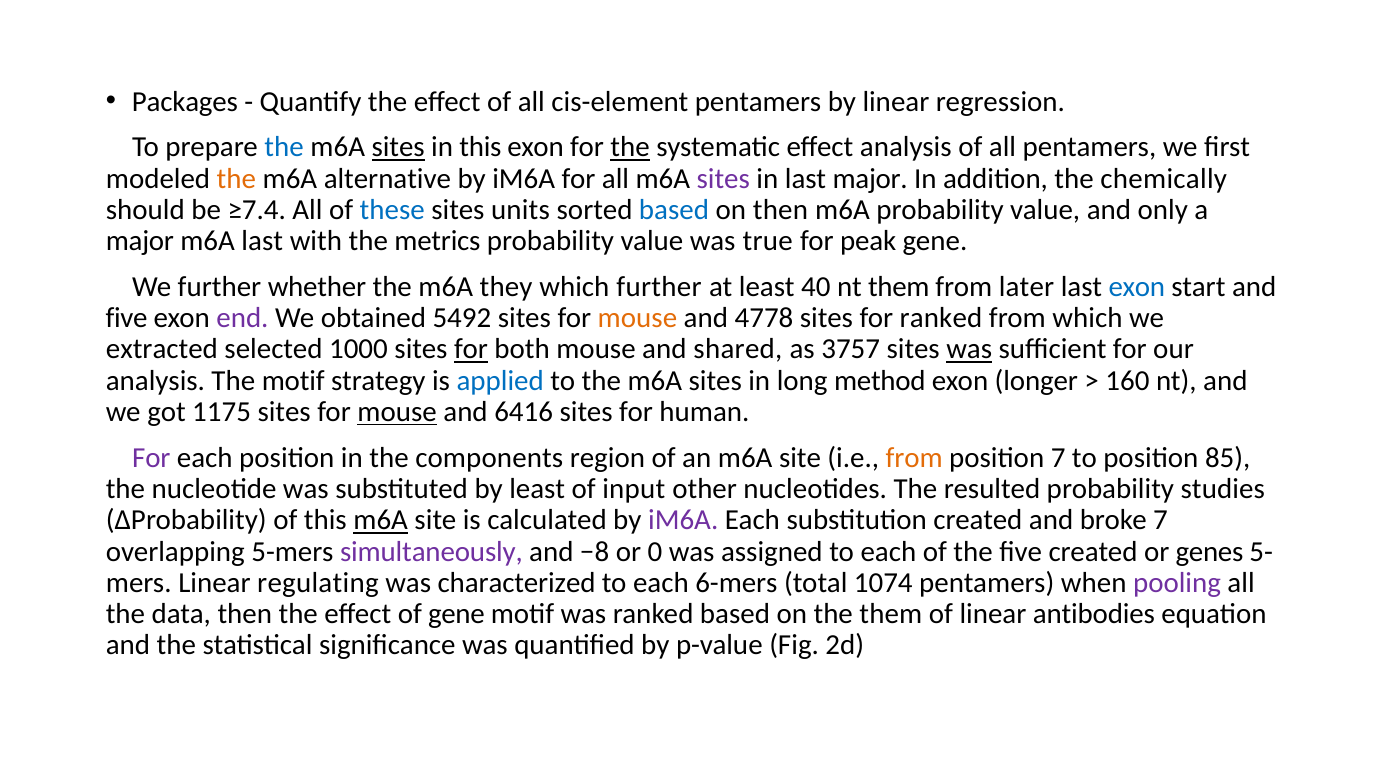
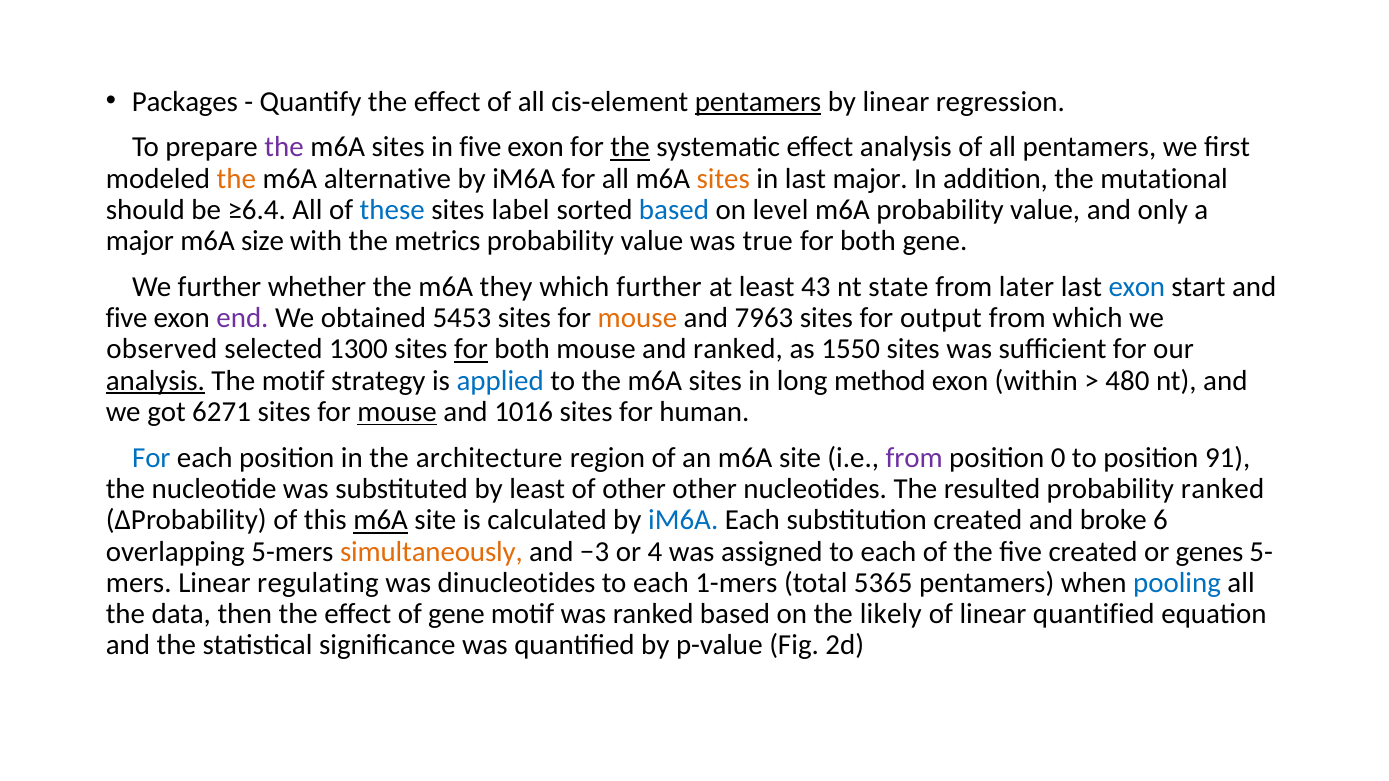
pentamers at (758, 102) underline: none -> present
the at (284, 147) colour: blue -> purple
sites at (398, 147) underline: present -> none
in this: this -> five
sites at (723, 179) colour: purple -> orange
chemically: chemically -> mutational
≥7.4: ≥7.4 -> ≥6.4
units: units -> label
on then: then -> level
m6A last: last -> size
peak at (868, 241): peak -> both
40: 40 -> 43
nt them: them -> state
5492: 5492 -> 5453
4778: 4778 -> 7963
for ranked: ranked -> output
extracted: extracted -> observed
1000: 1000 -> 1300
and shared: shared -> ranked
3757: 3757 -> 1550
was at (969, 350) underline: present -> none
analysis at (155, 381) underline: none -> present
longer: longer -> within
160: 160 -> 480
1175: 1175 -> 6271
6416: 6416 -> 1016
For at (151, 458) colour: purple -> blue
components: components -> architecture
from at (914, 458) colour: orange -> purple
position 7: 7 -> 0
85: 85 -> 91
of input: input -> other
probability studies: studies -> ranked
iM6A at (683, 520) colour: purple -> blue
broke 7: 7 -> 6
simultaneously colour: purple -> orange
−8: −8 -> −3
0: 0 -> 4
characterized: characterized -> dinucleotides
6-mers: 6-mers -> 1-mers
1074: 1074 -> 5365
pooling colour: purple -> blue
the them: them -> likely
linear antibodies: antibodies -> quantified
